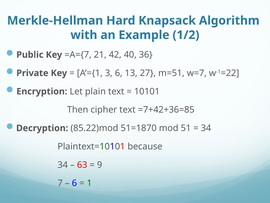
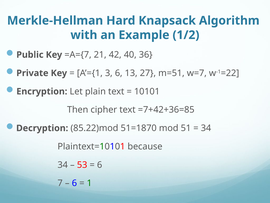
63: 63 -> 53
9 at (100, 164): 9 -> 6
